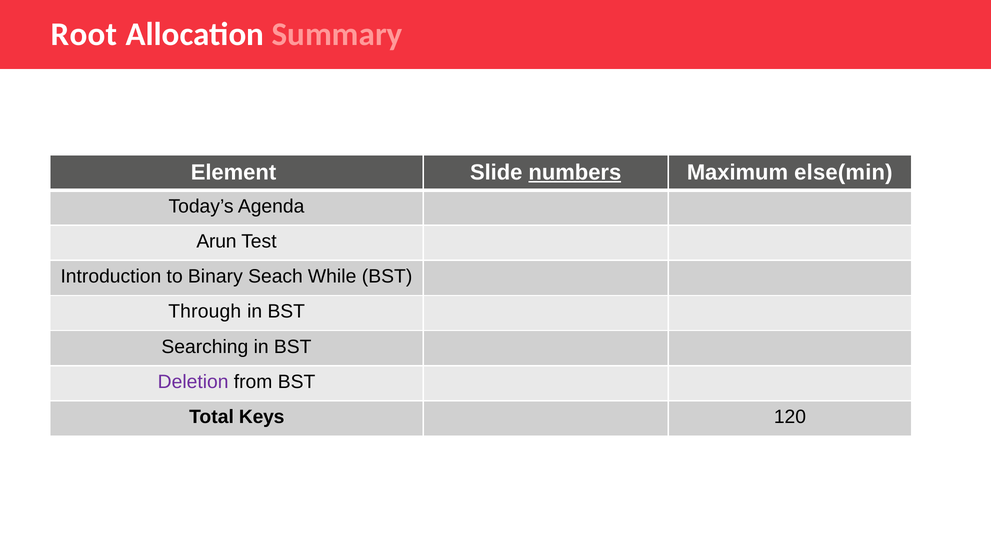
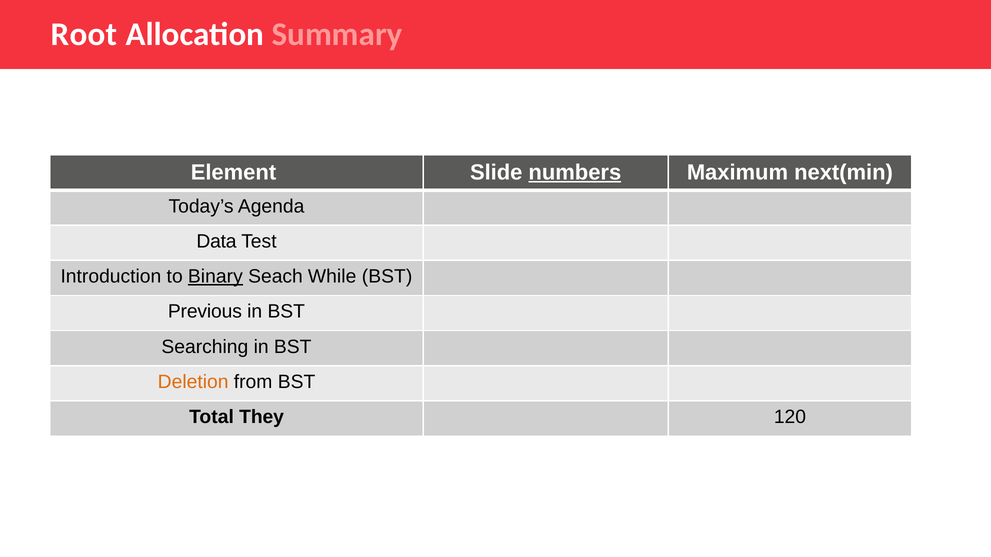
else(min: else(min -> next(min
Arun: Arun -> Data
Binary underline: none -> present
Through: Through -> Previous
Deletion colour: purple -> orange
Keys: Keys -> They
